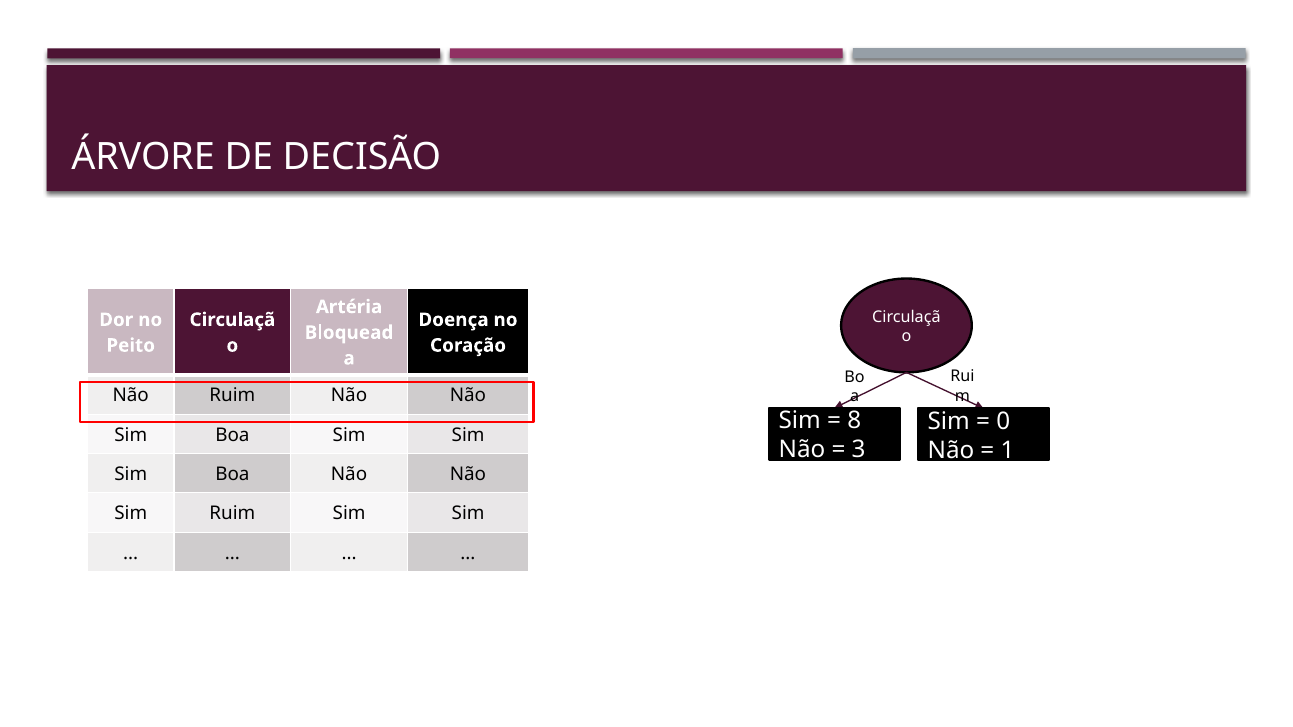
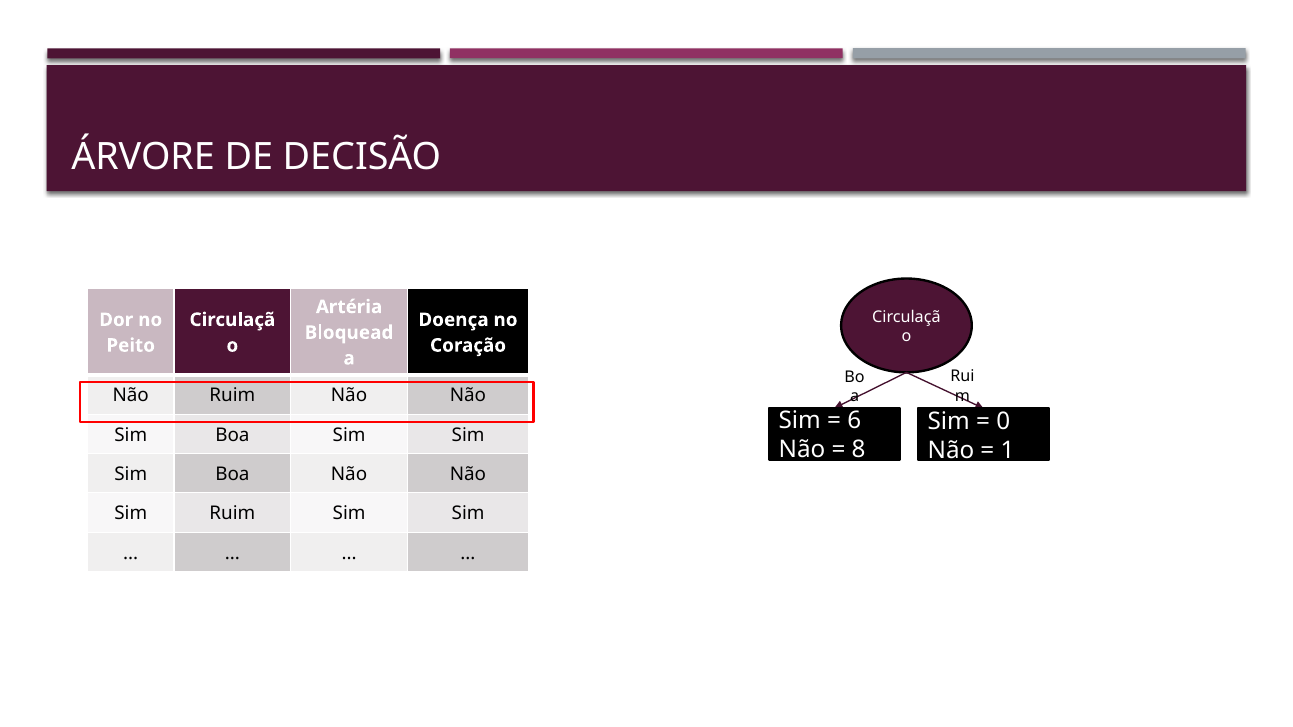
8: 8 -> 6
3: 3 -> 8
